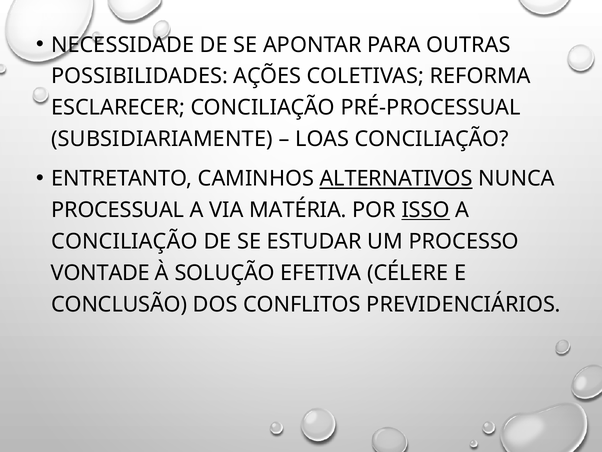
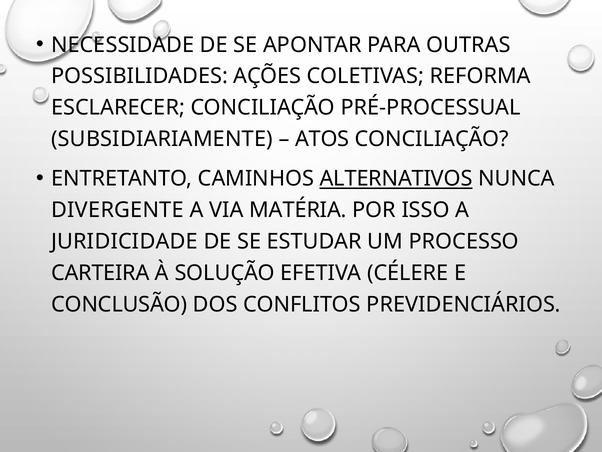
LOAS: LOAS -> ATOS
PROCESSUAL: PROCESSUAL -> DIVERGENTE
ISSO underline: present -> none
CONCILIAÇÃO at (124, 241): CONCILIAÇÃO -> JURIDICIDADE
VONTADE: VONTADE -> CARTEIRA
